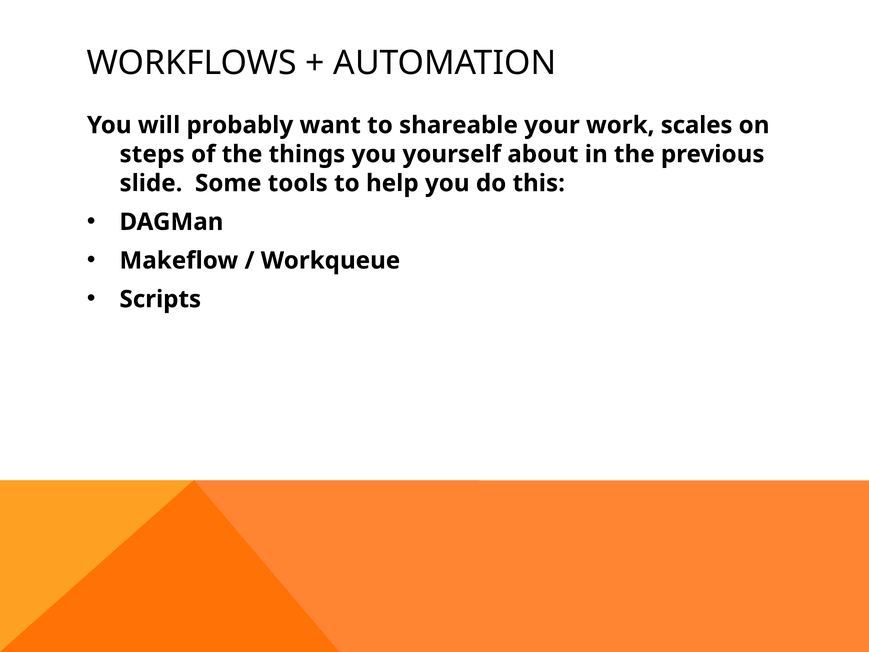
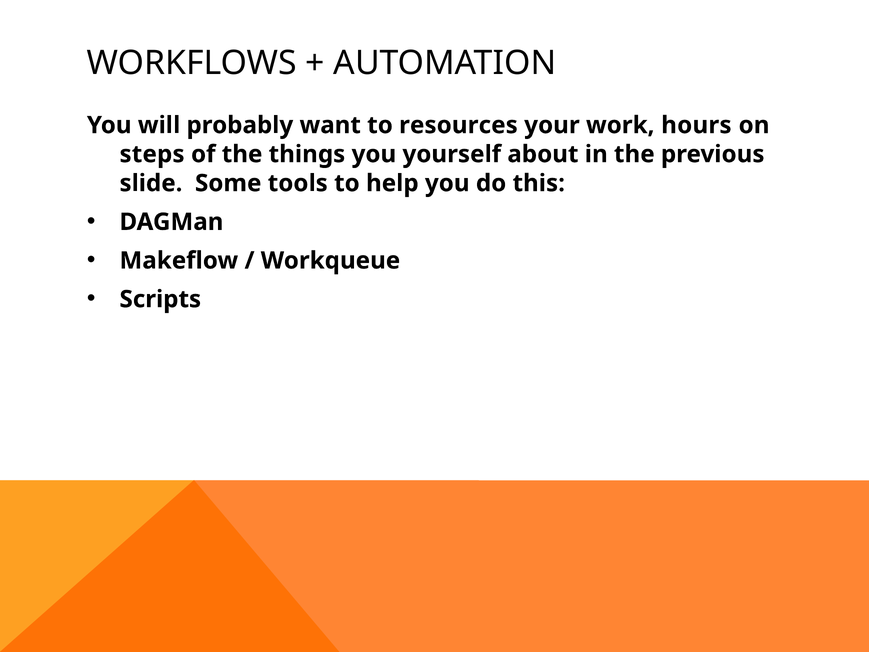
shareable: shareable -> resources
scales: scales -> hours
